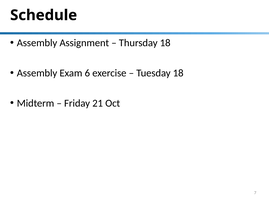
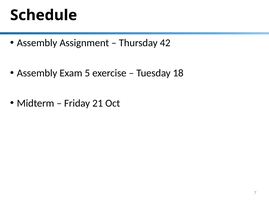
Thursday 18: 18 -> 42
6: 6 -> 5
